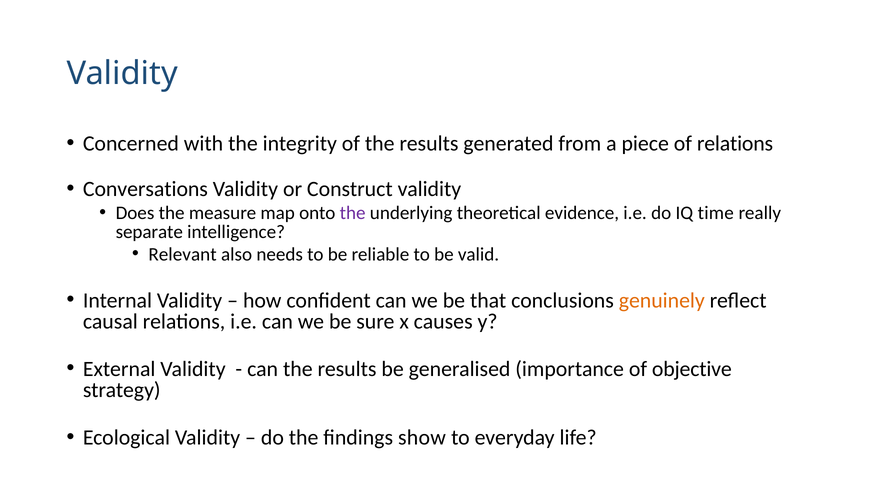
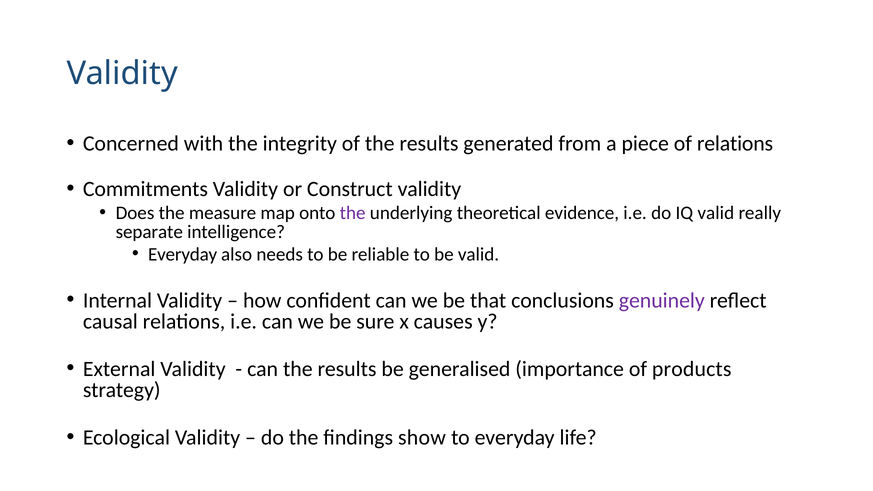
Conversations: Conversations -> Commitments
IQ time: time -> valid
Relevant at (183, 254): Relevant -> Everyday
genuinely colour: orange -> purple
objective: objective -> products
